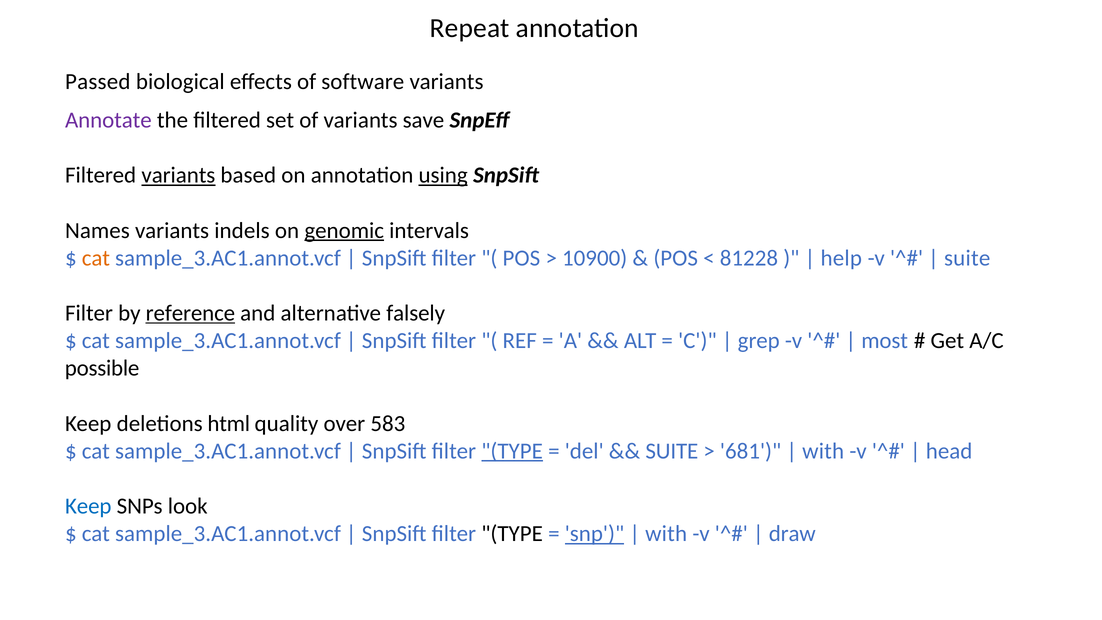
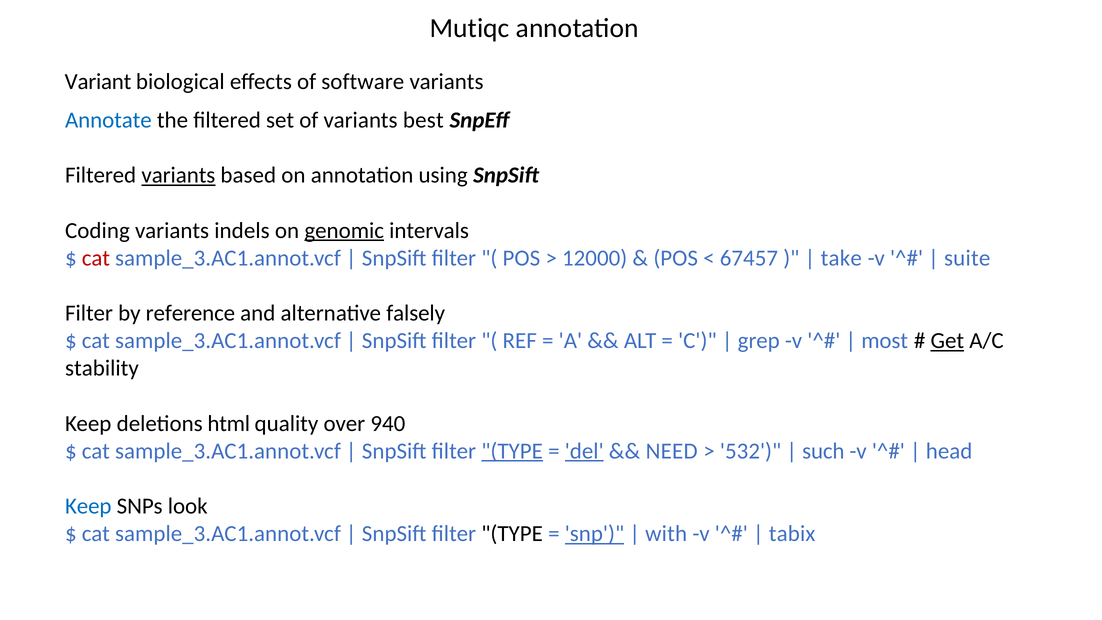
Repeat: Repeat -> Mutiqc
Passed: Passed -> Variant
Annotate colour: purple -> blue
save: save -> best
using underline: present -> none
Names: Names -> Coding
cat at (96, 258) colour: orange -> red
10900: 10900 -> 12000
81228: 81228 -> 67457
help: help -> take
reference underline: present -> none
Get underline: none -> present
possible: possible -> stability
583: 583 -> 940
del underline: none -> present
SUITE at (672, 451): SUITE -> NEED
681: 681 -> 532
with at (823, 451): with -> such
draw: draw -> tabix
